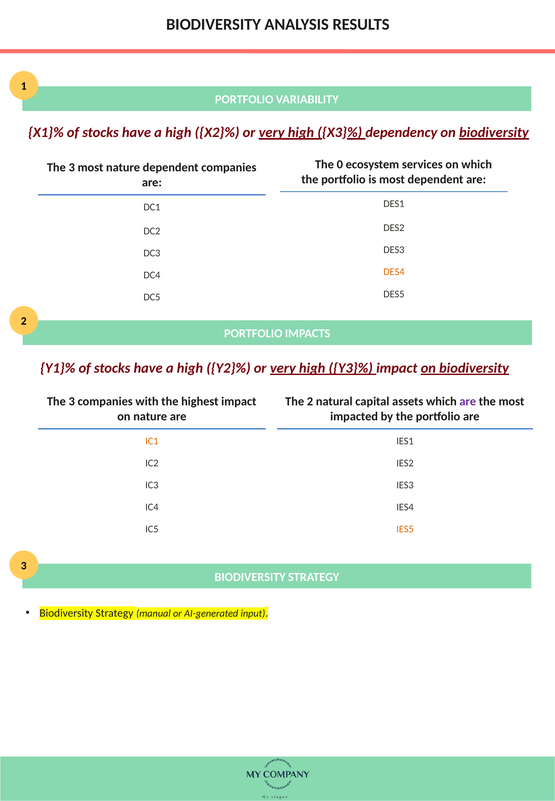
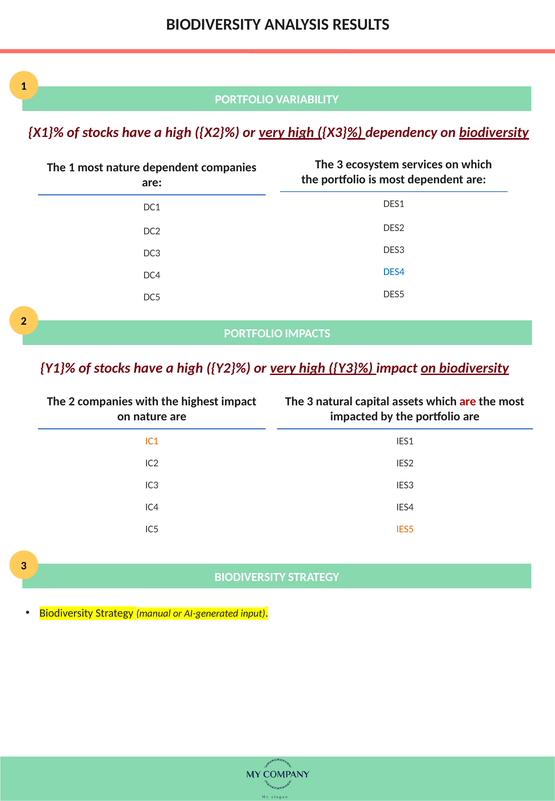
0 at (340, 164): 0 -> 3
3 at (72, 168): 3 -> 1
DES4 colour: orange -> blue
3 at (72, 402): 3 -> 2
2 at (310, 402): 2 -> 3
are at (468, 402) colour: purple -> red
